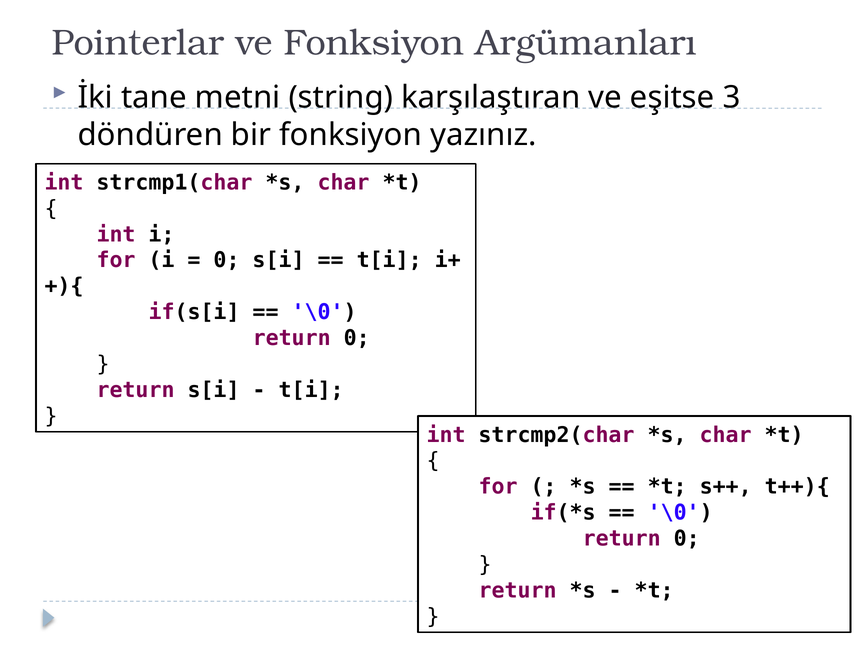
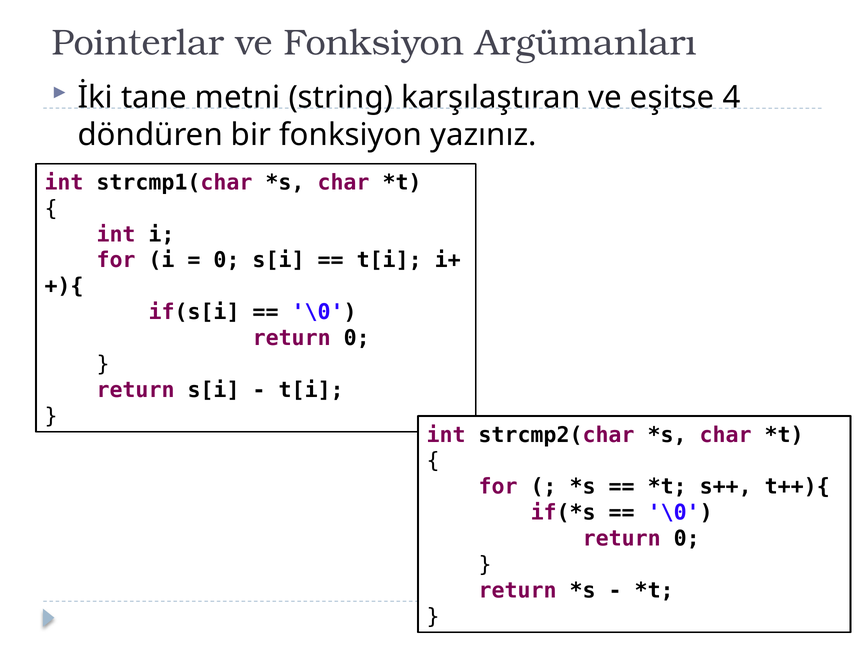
3: 3 -> 4
